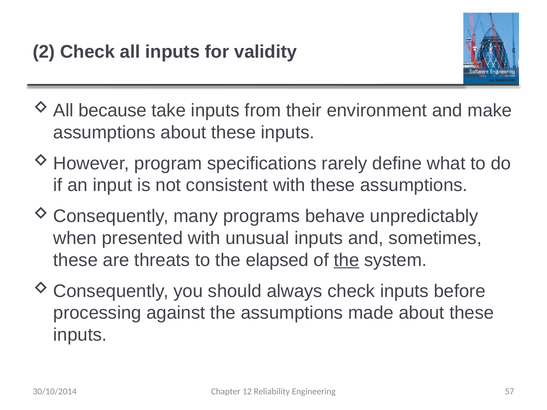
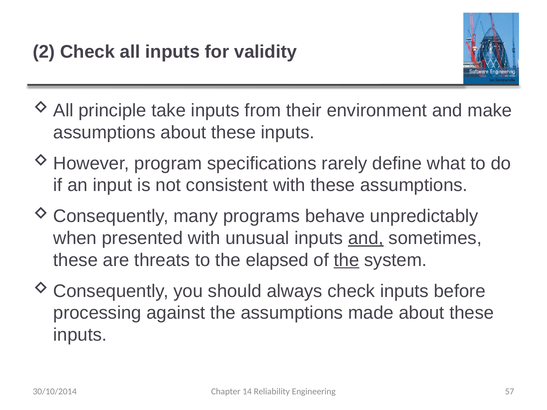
because: because -> principle
and at (366, 238) underline: none -> present
12: 12 -> 14
